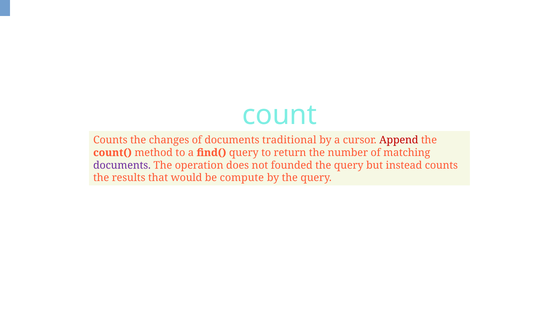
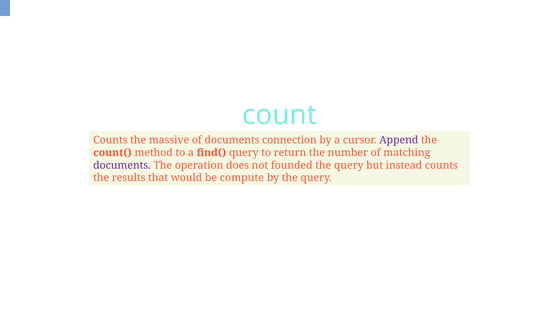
changes: changes -> massive
traditional: traditional -> connection
Append colour: red -> purple
